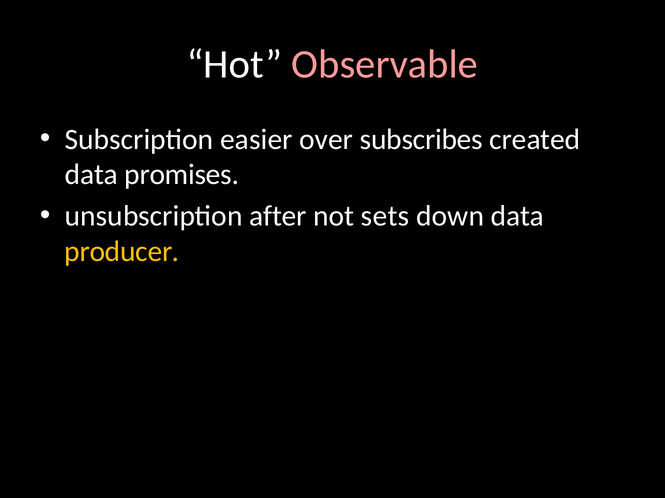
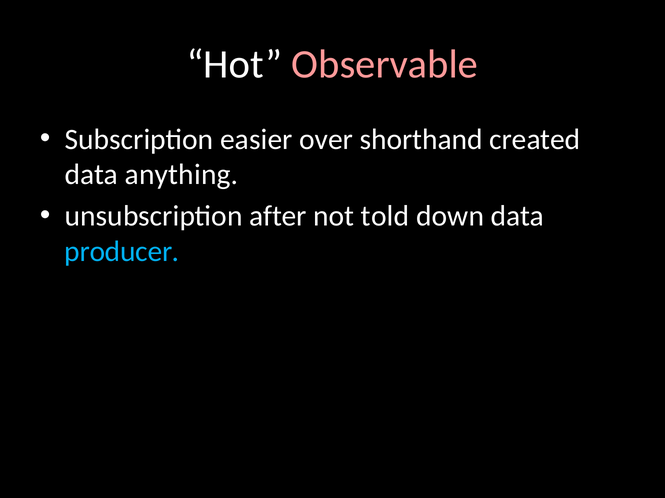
subscribes: subscribes -> shorthand
promises: promises -> anything
sets: sets -> told
producer colour: yellow -> light blue
